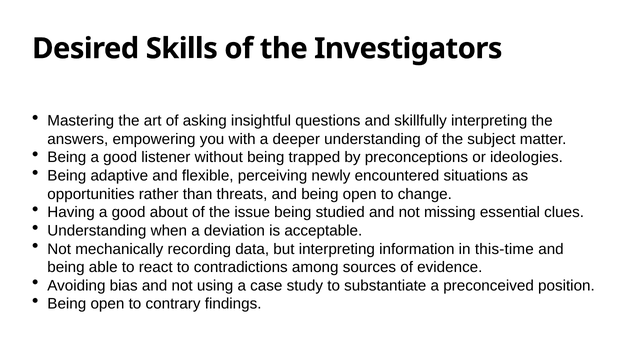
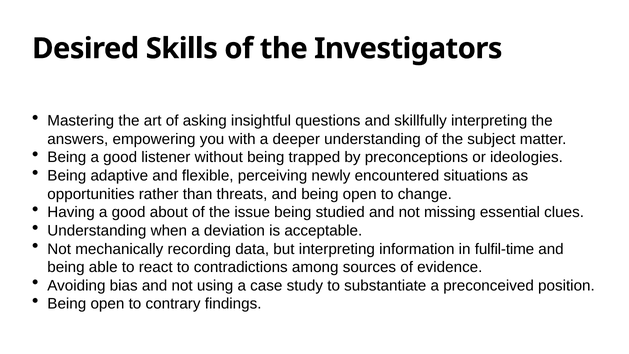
this-time: this-time -> fulfil-time
